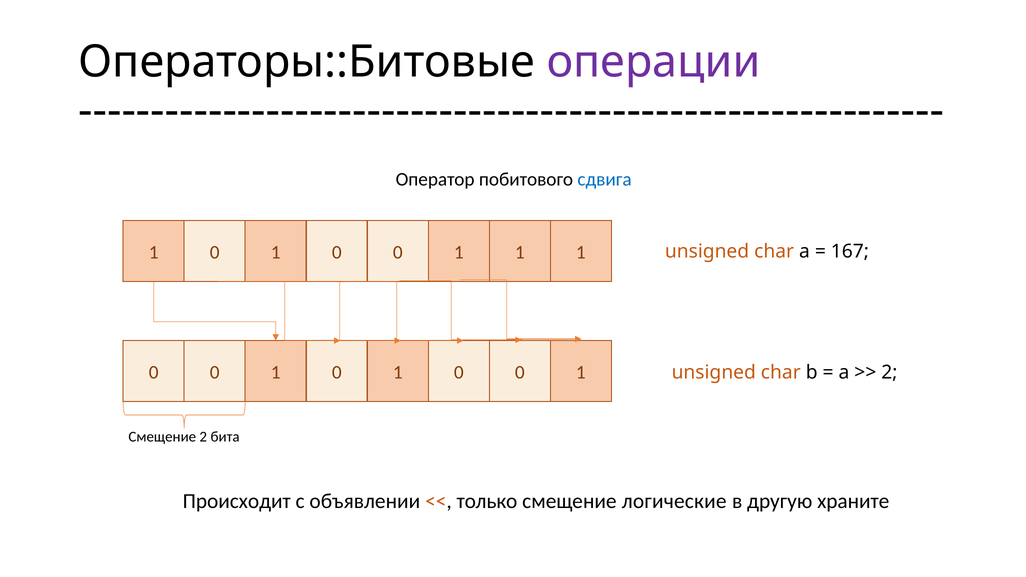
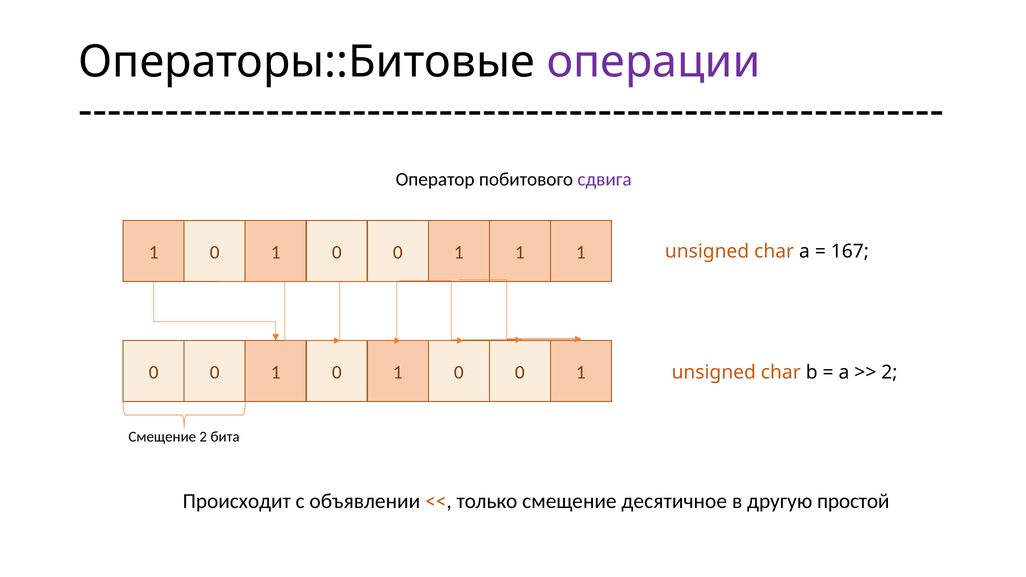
сдвига colour: blue -> purple
логические: логические -> десятичное
храните: храните -> простой
